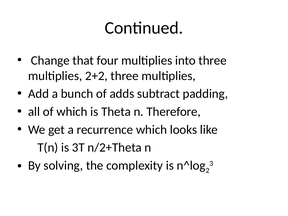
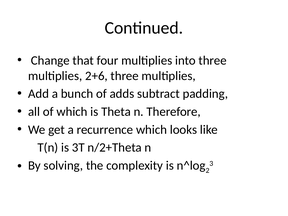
2+2: 2+2 -> 2+6
